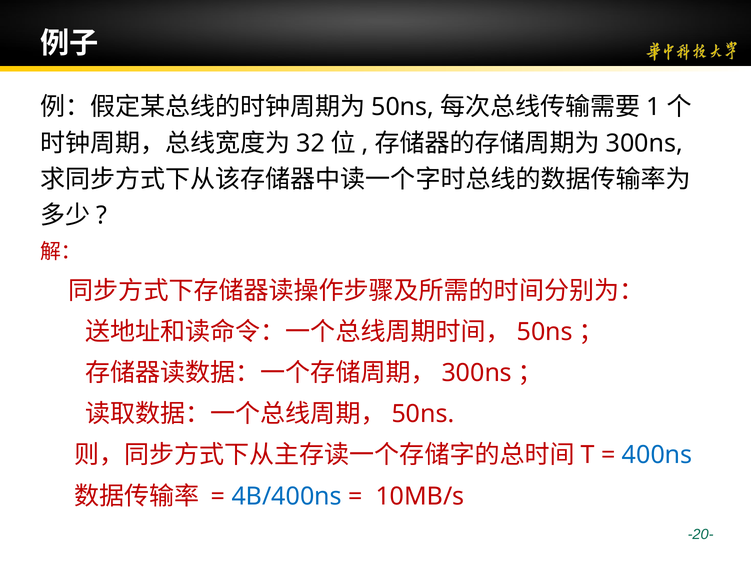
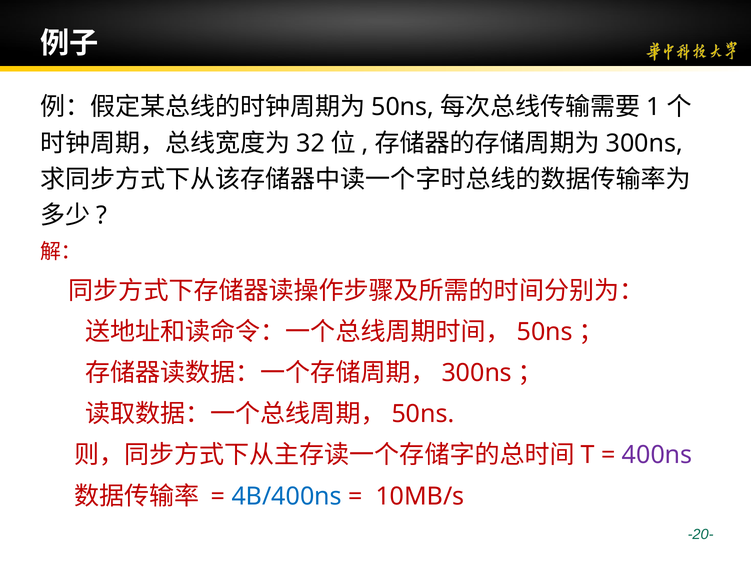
400ns colour: blue -> purple
